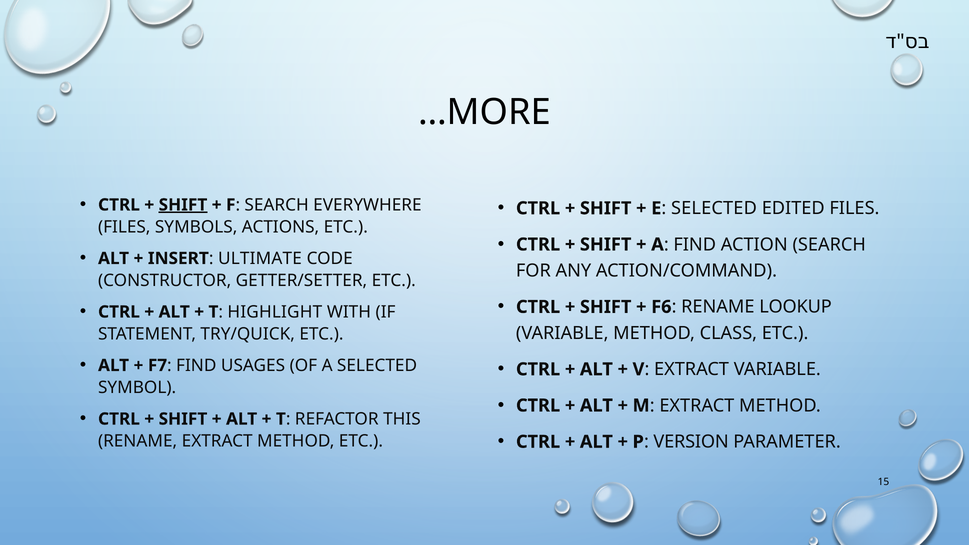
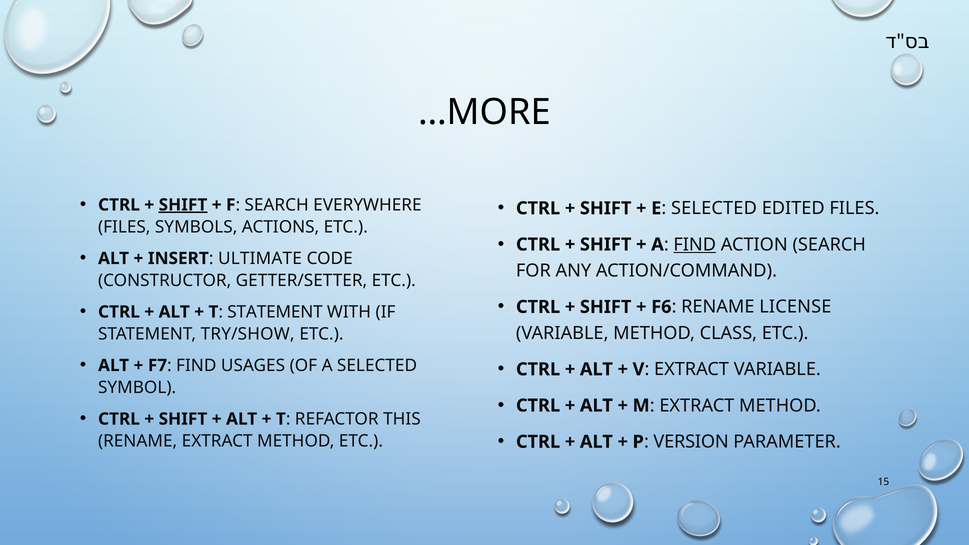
FIND at (695, 245) underline: none -> present
LOOKUP: LOOKUP -> LICENSE
T HIGHLIGHT: HIGHLIGHT -> STATEMENT
TRY/QUICK: TRY/QUICK -> TRY/SHOW
